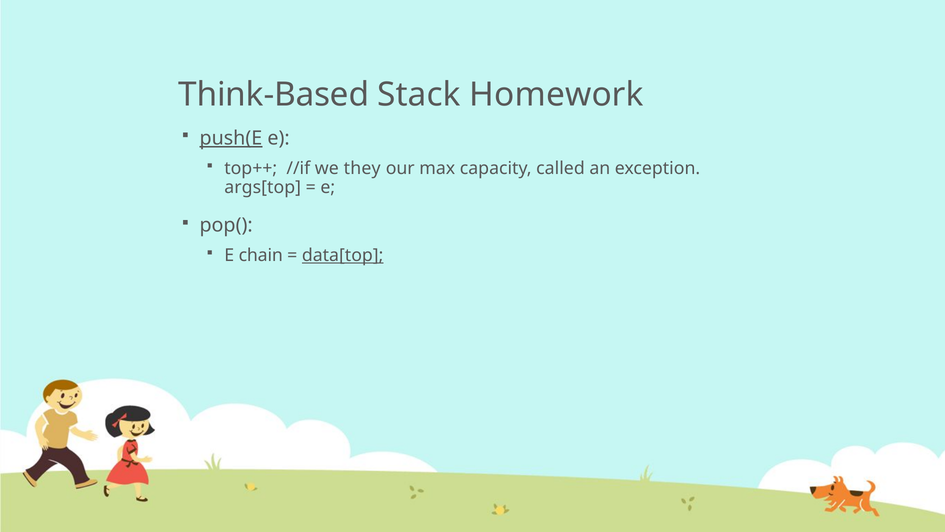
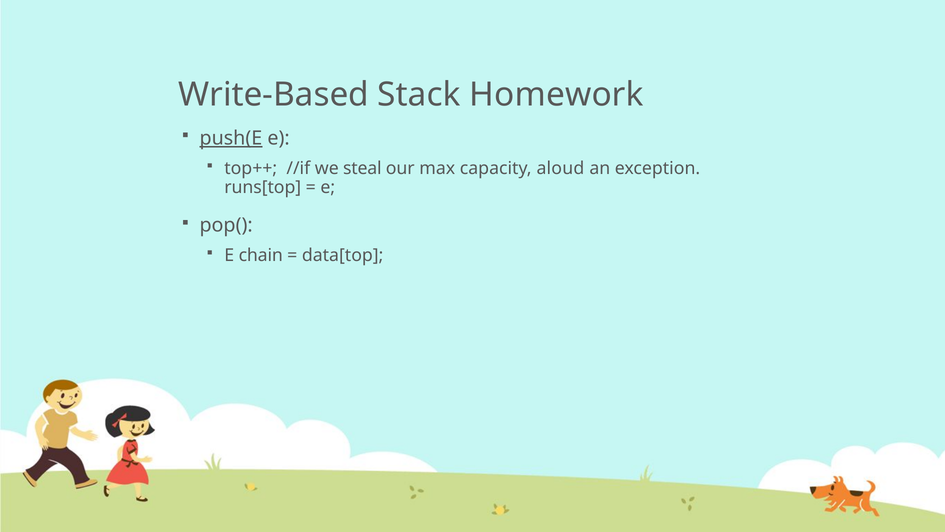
Think-Based: Think-Based -> Write-Based
they: they -> steal
called: called -> aloud
args[top: args[top -> runs[top
data[top underline: present -> none
